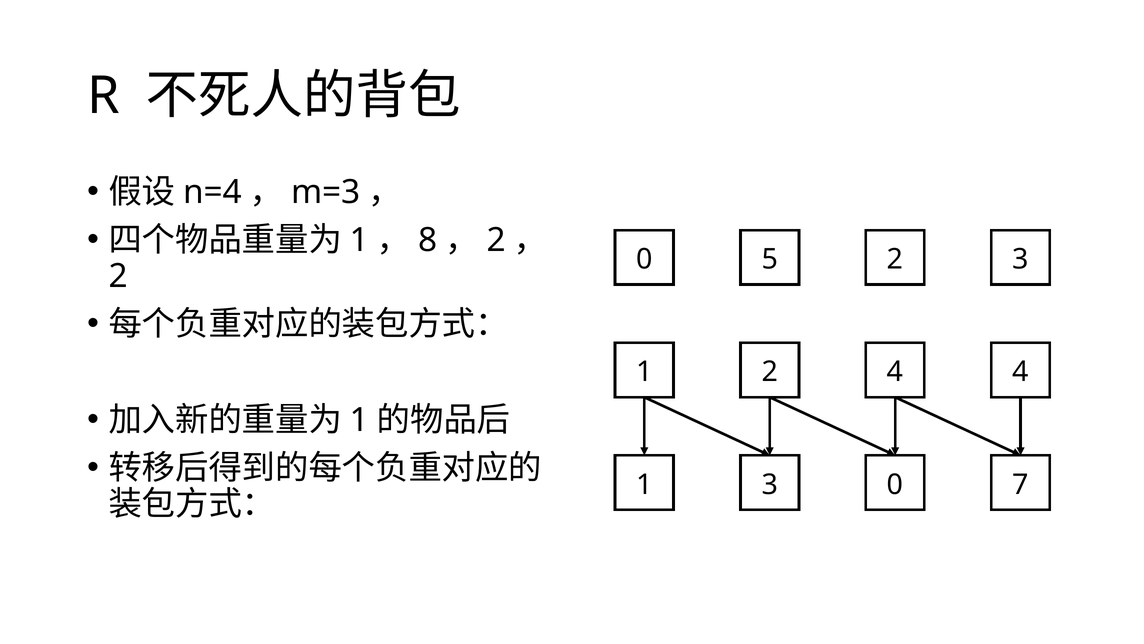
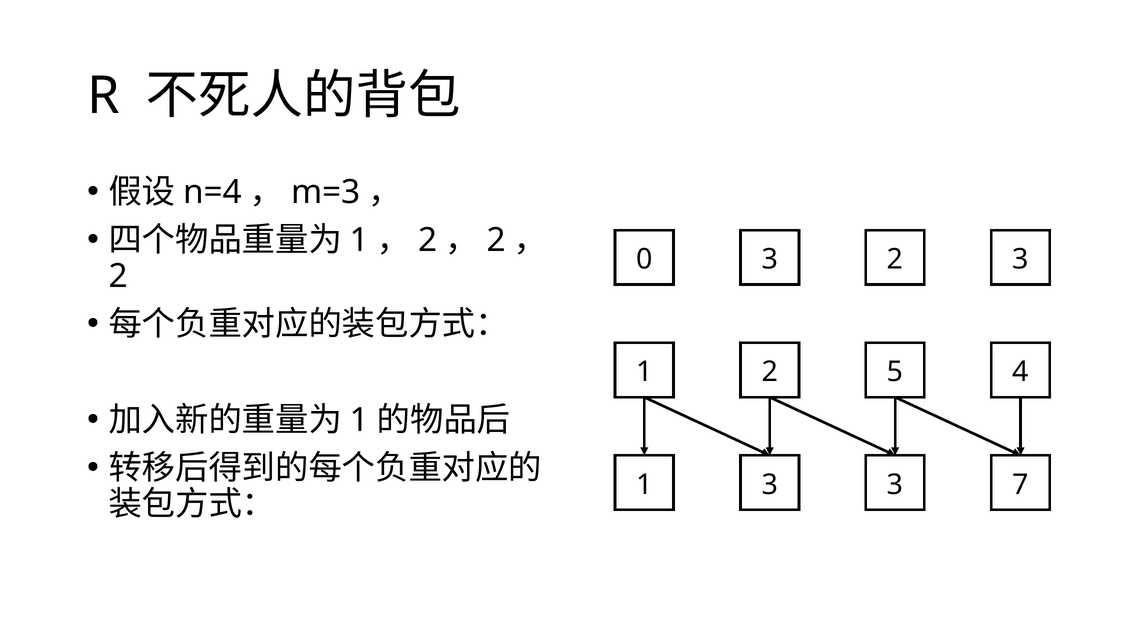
8 at (428, 240): 8 -> 2
0 5: 5 -> 3
2 4: 4 -> 5
1 3 0: 0 -> 3
